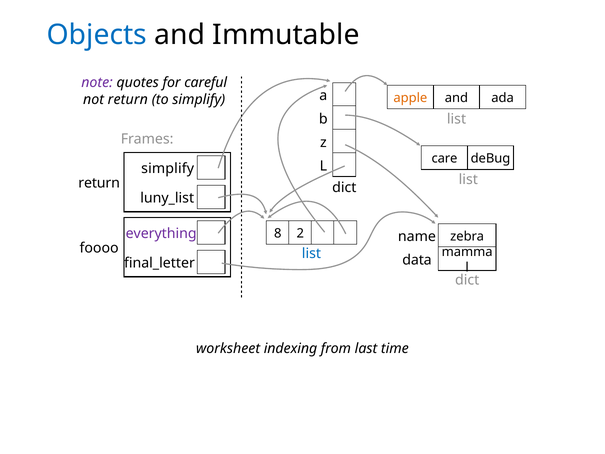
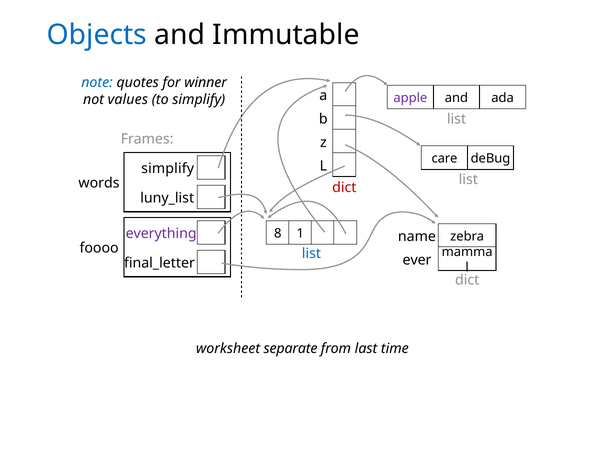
note colour: purple -> blue
careful: careful -> winner
apple colour: orange -> purple
not return: return -> values
return at (99, 183): return -> words
dict at (344, 187) colour: black -> red
2: 2 -> 1
data: data -> ever
indexing: indexing -> separate
